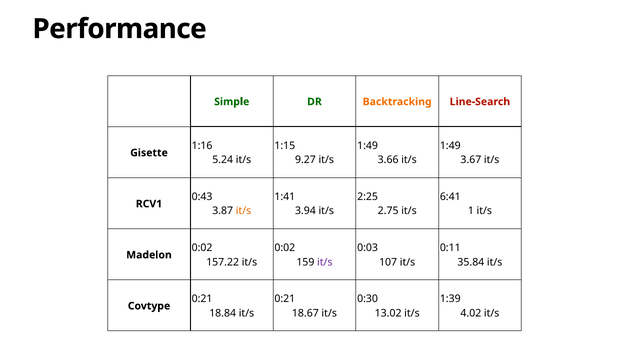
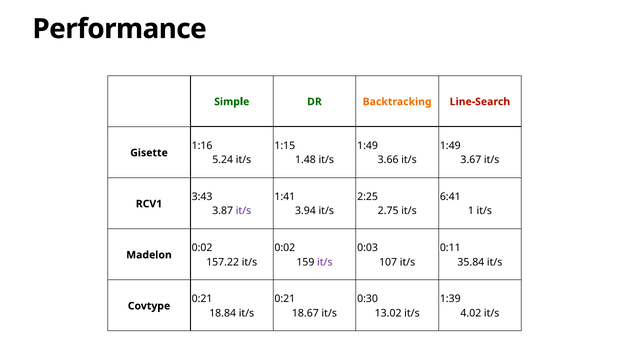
9.27: 9.27 -> 1.48
0:43: 0:43 -> 3:43
it/s at (243, 211) colour: orange -> purple
